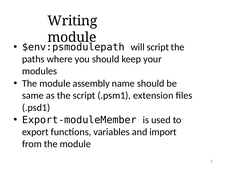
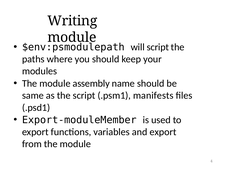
extension: extension -> manifests
and import: import -> export
